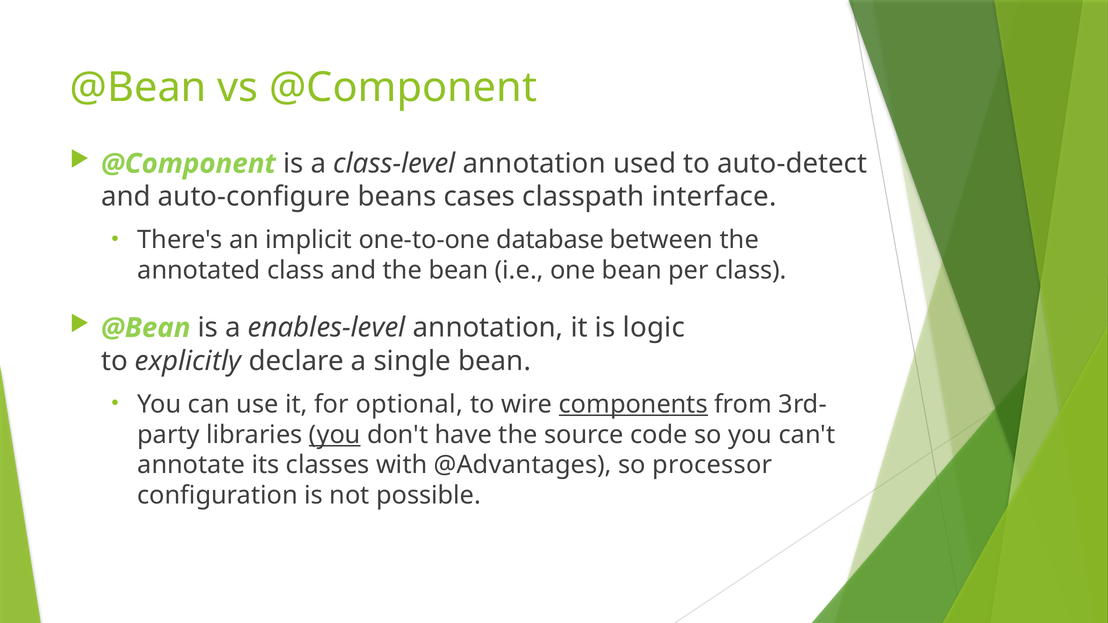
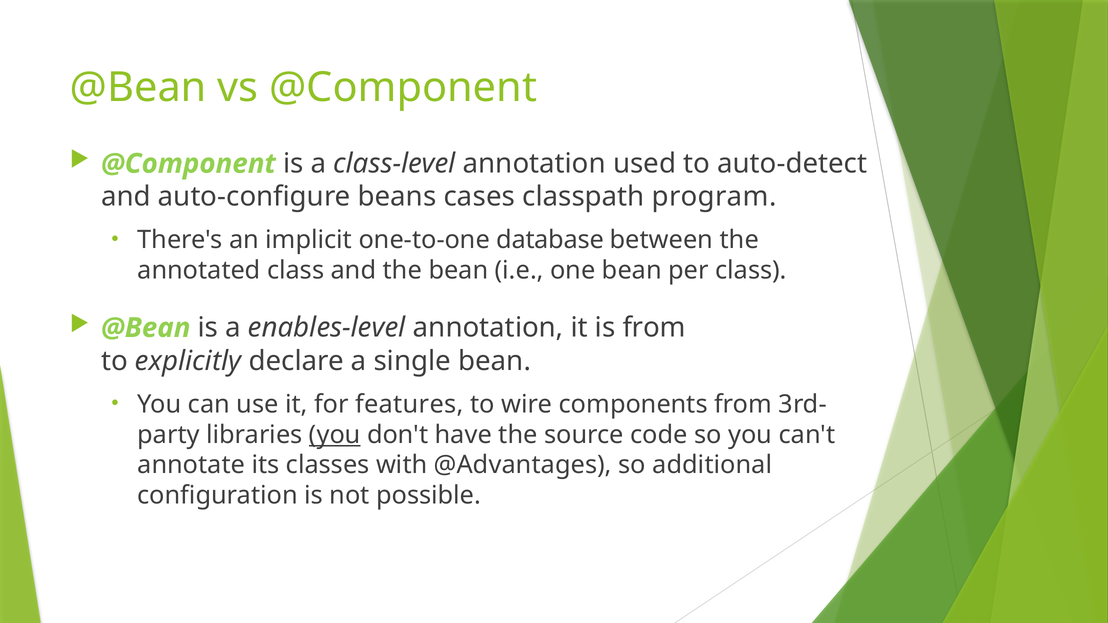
interface: interface -> program
is logic: logic -> from
optional: optional -> features
components underline: present -> none
processor: processor -> additional
